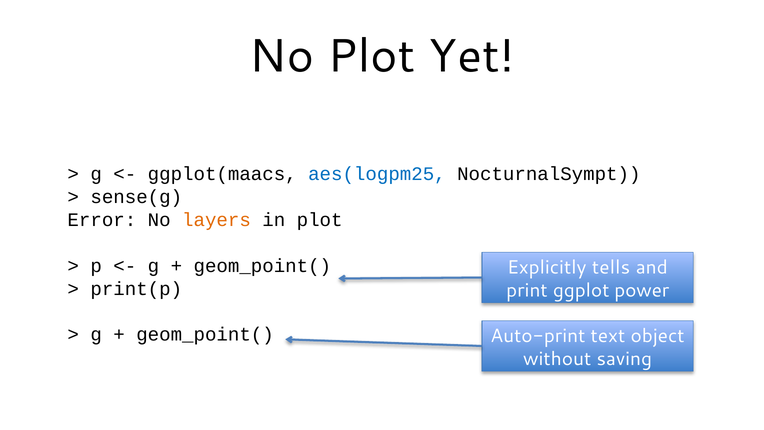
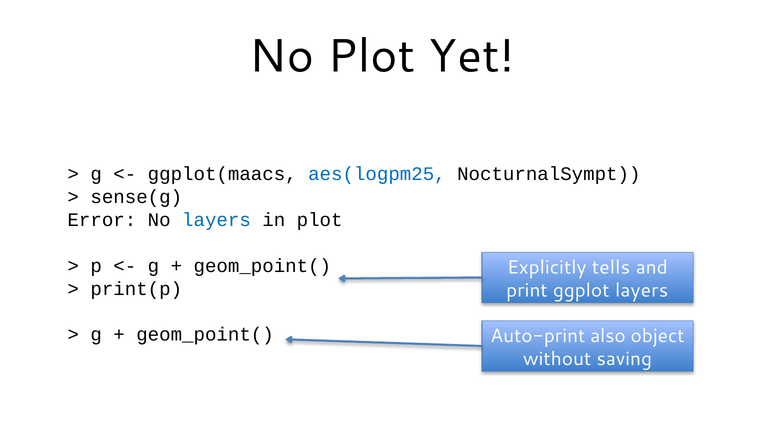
layers at (216, 220) colour: orange -> blue
ggplot power: power -> layers
text: text -> also
